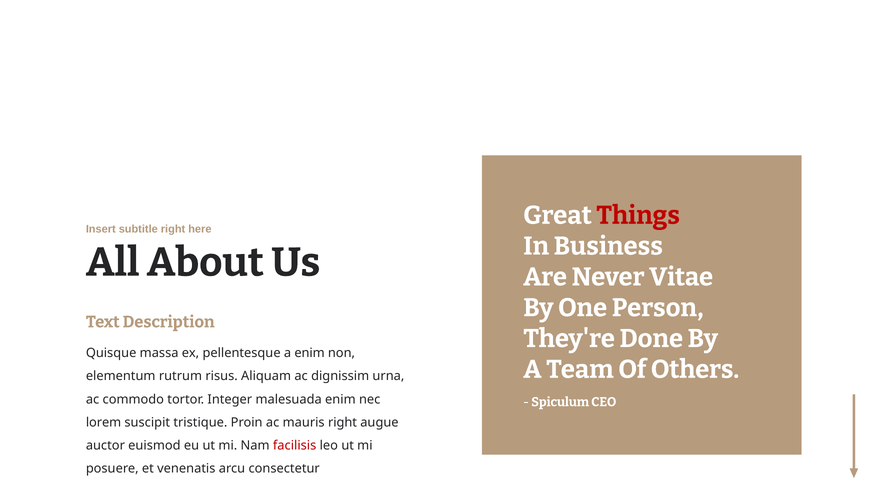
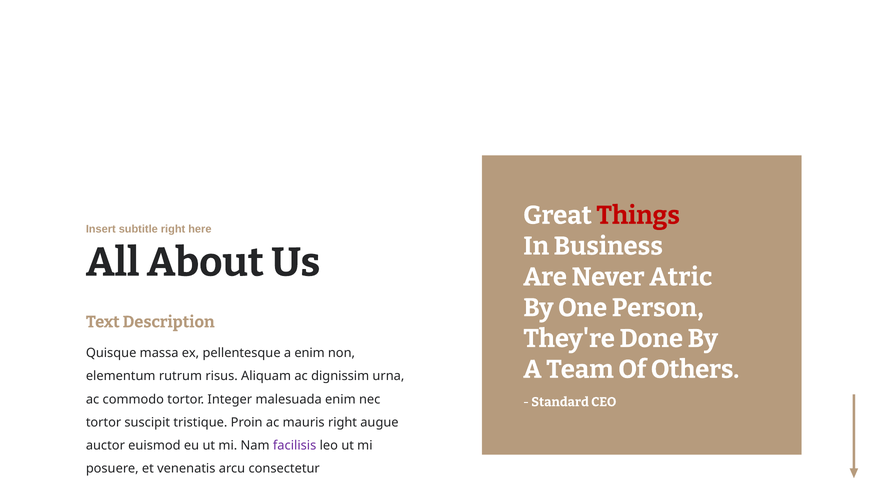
Vitae: Vitae -> Atric
Spiculum: Spiculum -> Standard
lorem at (104, 422): lorem -> tortor
facilisis colour: red -> purple
